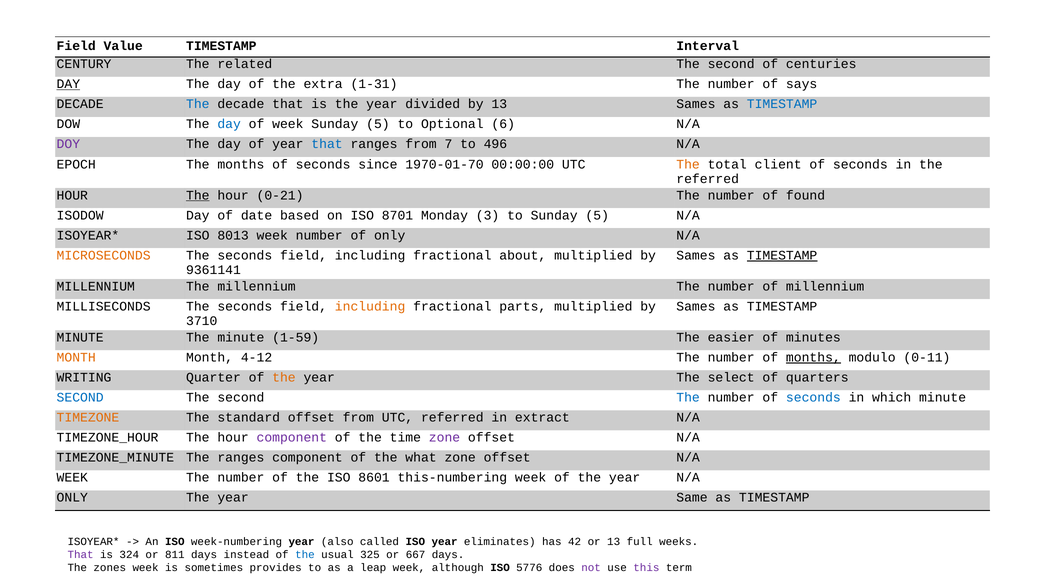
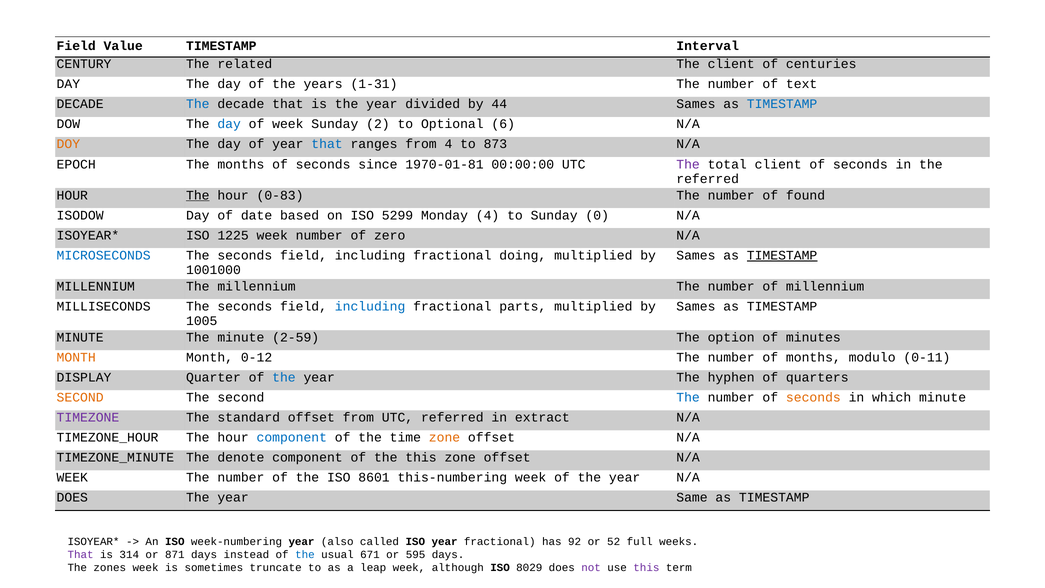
second at (731, 64): second -> client
DAY at (68, 84) underline: present -> none
extra: extra -> years
says: says -> text
by 13: 13 -> 44
week Sunday 5: 5 -> 2
DOY colour: purple -> orange
from 7: 7 -> 4
496: 496 -> 873
1970-01-70: 1970-01-70 -> 1970-01-81
The at (688, 164) colour: orange -> purple
0-21: 0-21 -> 0-83
8701: 8701 -> 5299
Monday 3: 3 -> 4
to Sunday 5: 5 -> 0
8013: 8013 -> 1225
of only: only -> zero
MICROSECONDS colour: orange -> blue
about: about -> doing
9361141: 9361141 -> 1001000
including at (370, 306) colour: orange -> blue
3710: 3710 -> 1005
1-59: 1-59 -> 2-59
easier: easier -> option
4-12: 4-12 -> 0-12
months at (813, 357) underline: present -> none
WRITING: WRITING -> DISPLAY
the at (284, 377) colour: orange -> blue
select: select -> hyphen
SECOND at (80, 397) colour: blue -> orange
seconds at (813, 397) colour: blue -> orange
TIMEZONE colour: orange -> purple
component at (292, 437) colour: purple -> blue
zone at (445, 437) colour: purple -> orange
The ranges: ranges -> denote
the what: what -> this
ONLY at (72, 498): ONLY -> DOES
year eliminates: eliminates -> fractional
42: 42 -> 92
or 13: 13 -> 52
324: 324 -> 314
811: 811 -> 871
325: 325 -> 671
667: 667 -> 595
provides: provides -> truncate
5776: 5776 -> 8029
